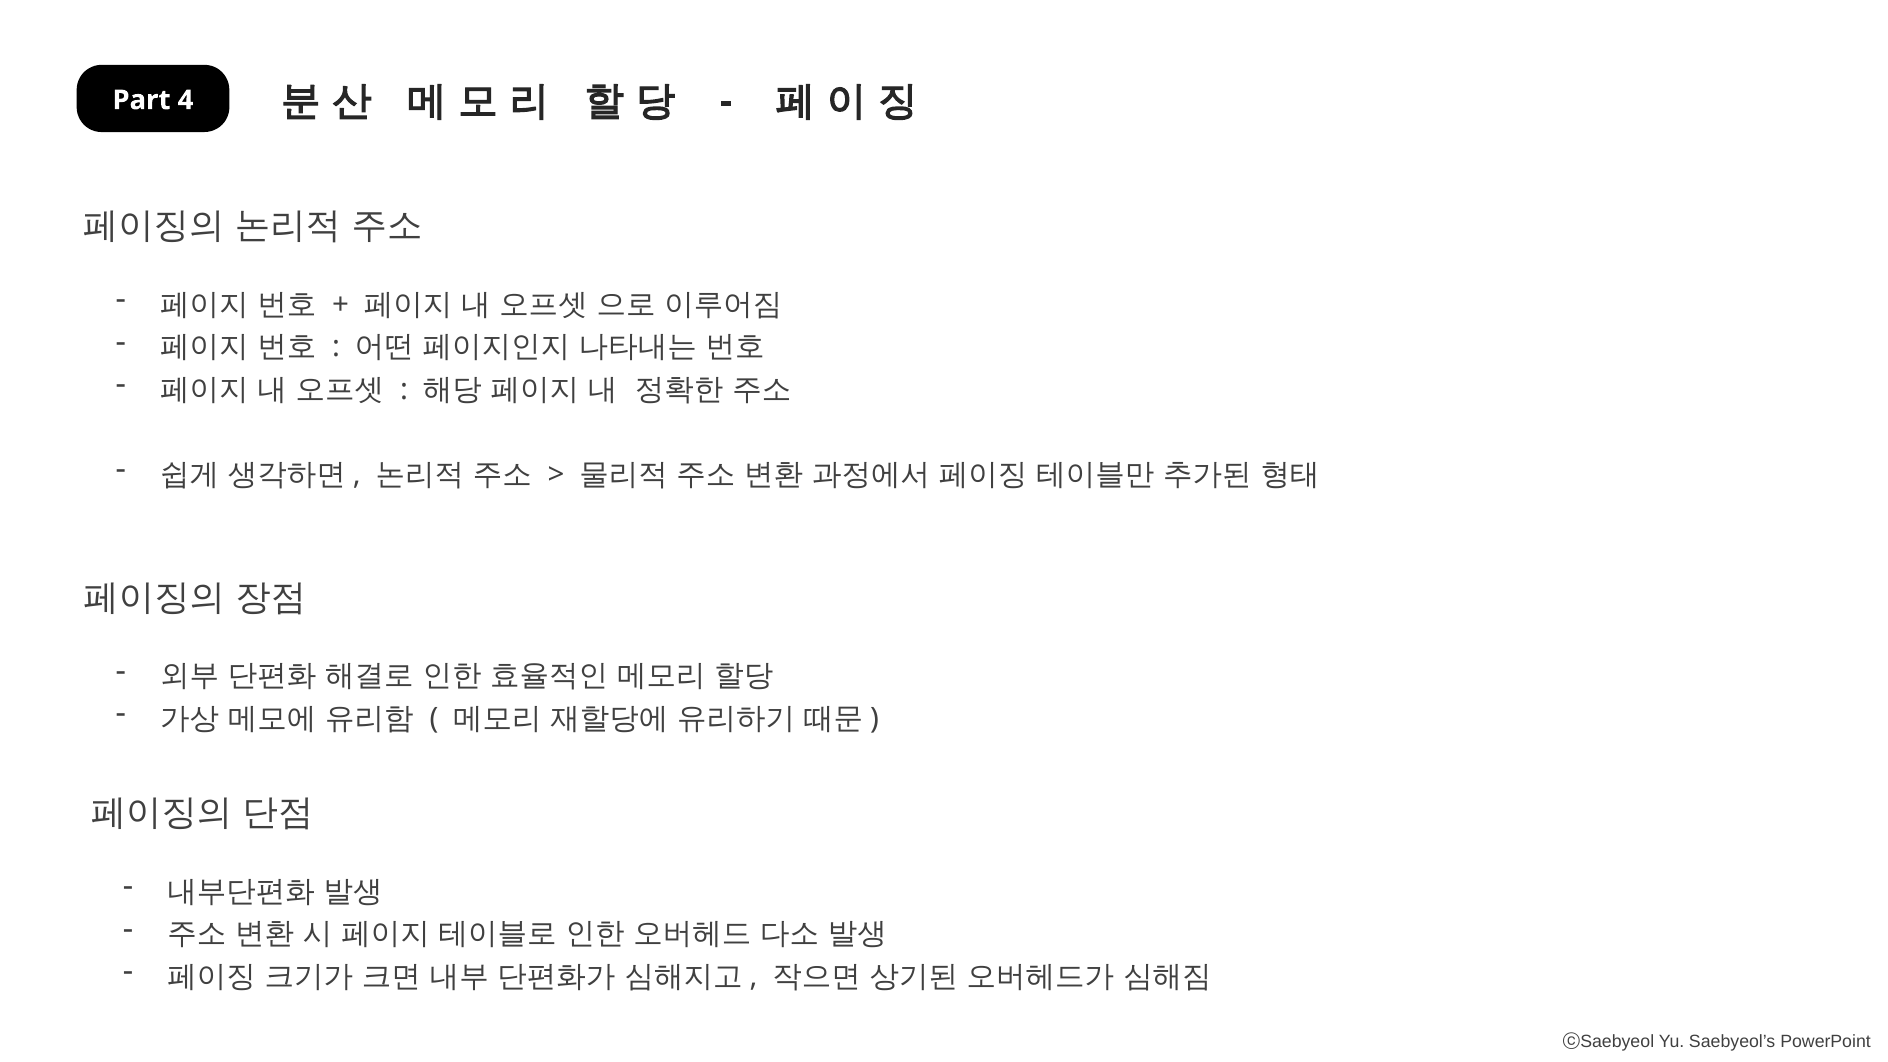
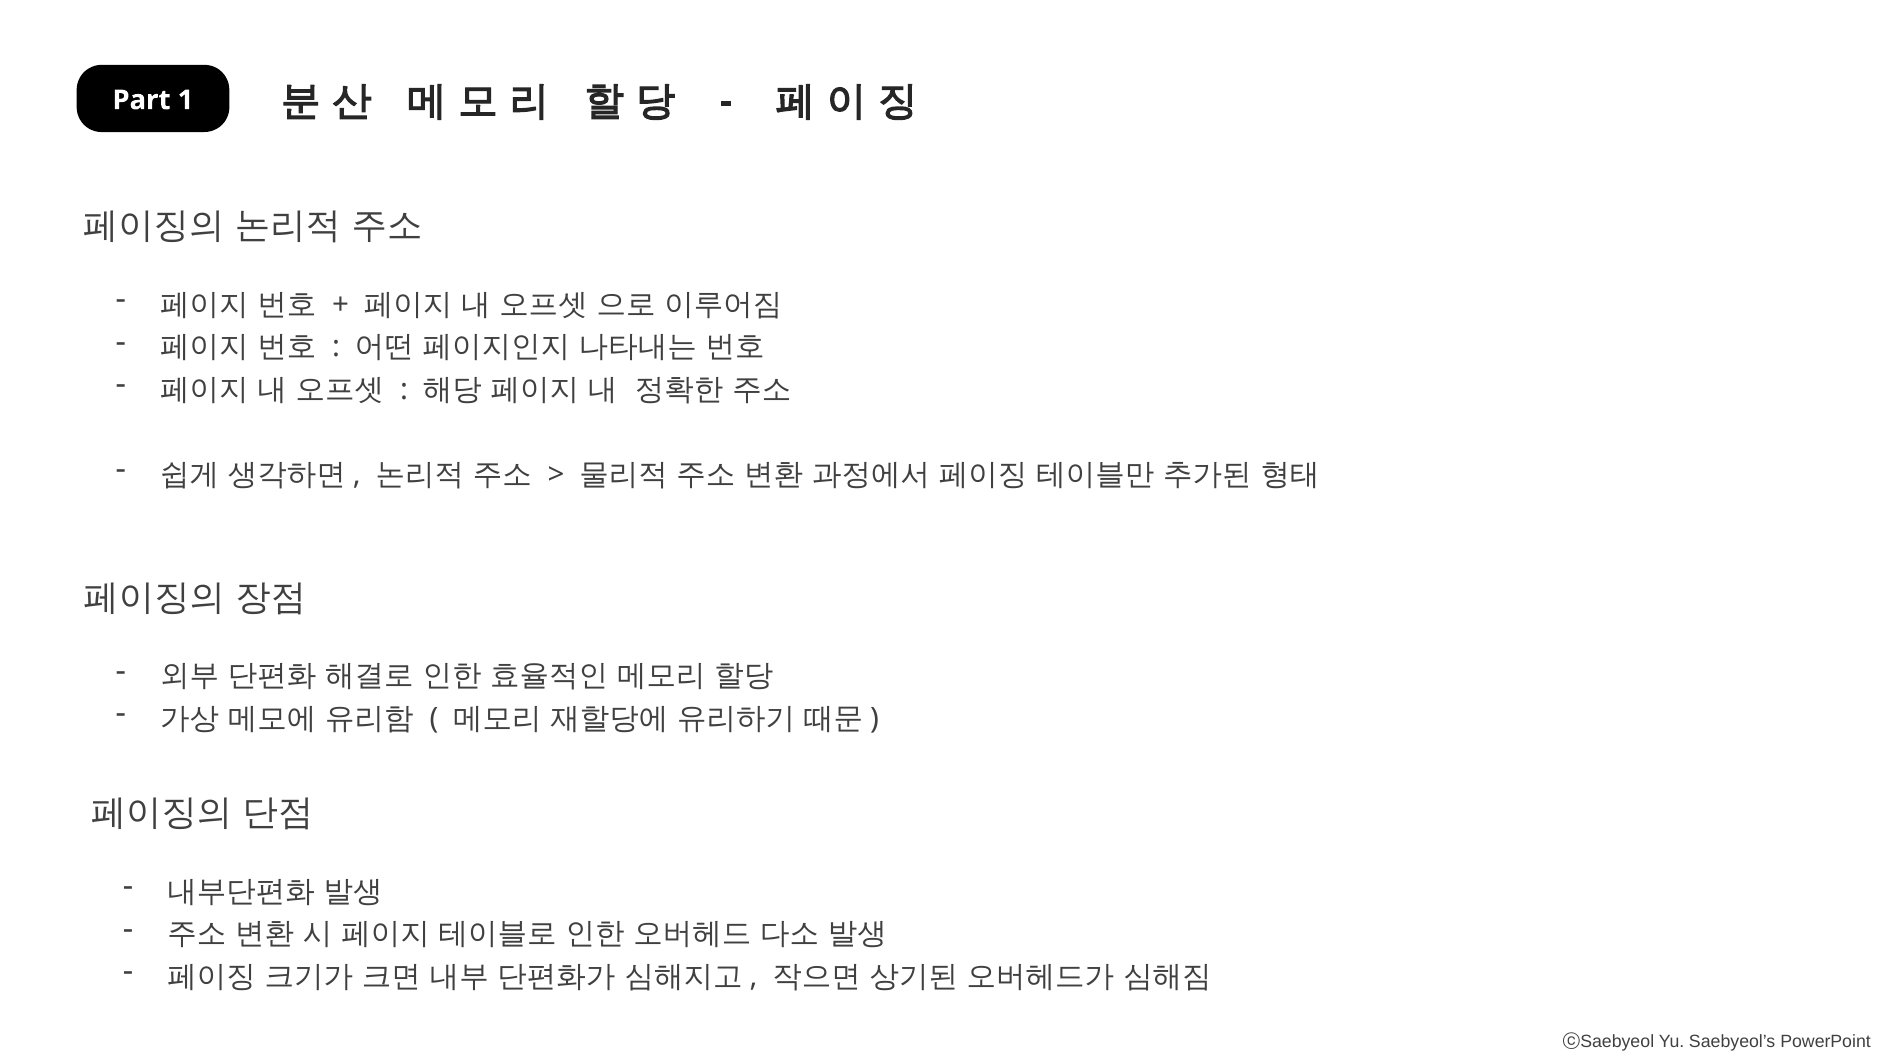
4: 4 -> 1
